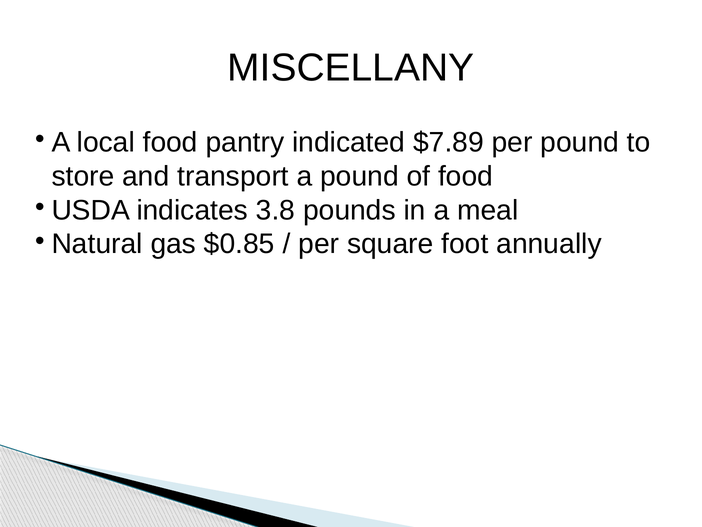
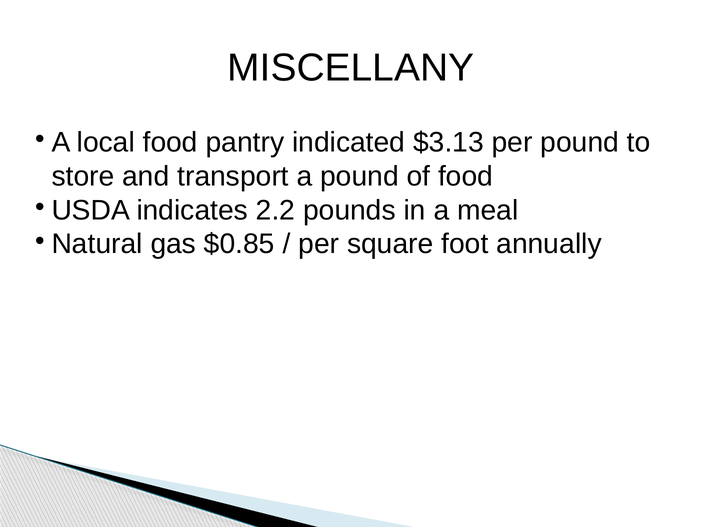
$7.89: $7.89 -> $3.13
3.8: 3.8 -> 2.2
